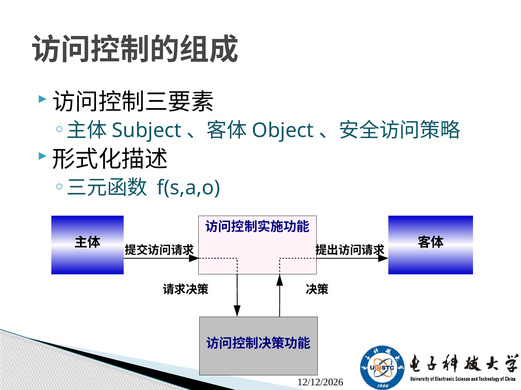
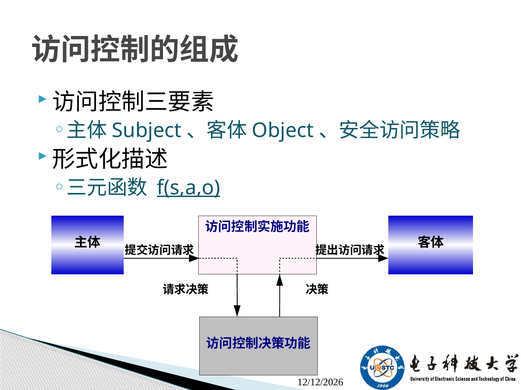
f(s,a,o underline: none -> present
